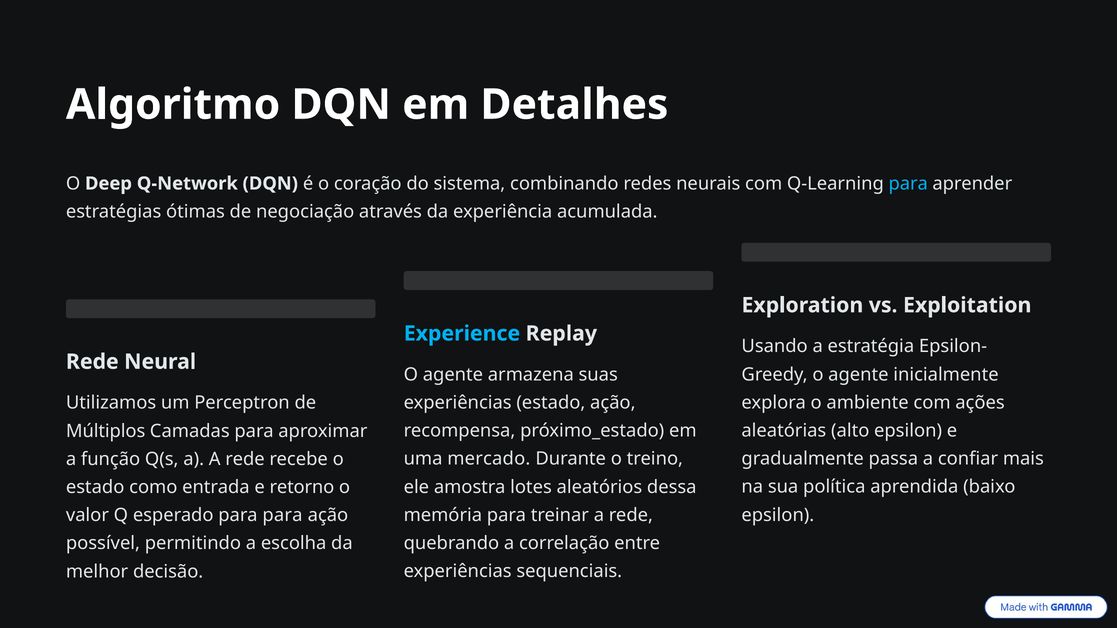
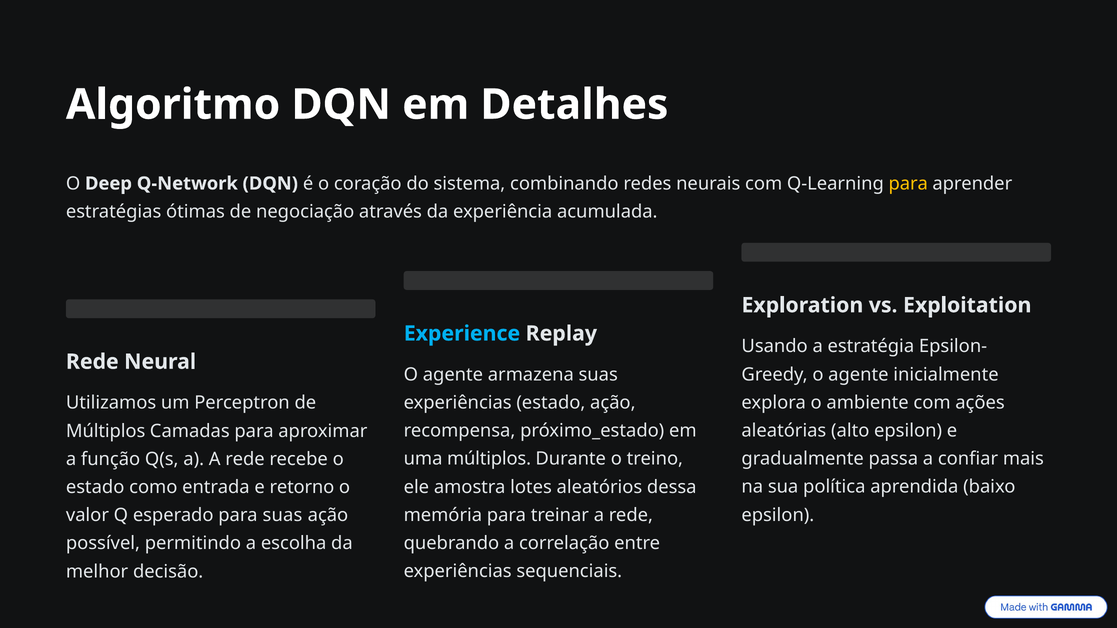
para at (908, 184) colour: light blue -> yellow
uma mercado: mercado -> múltiplos
para para: para -> suas
